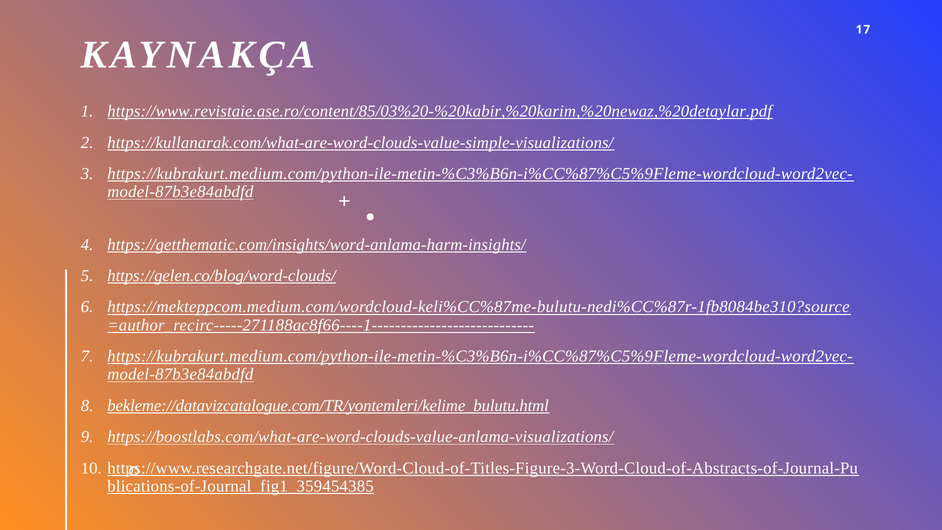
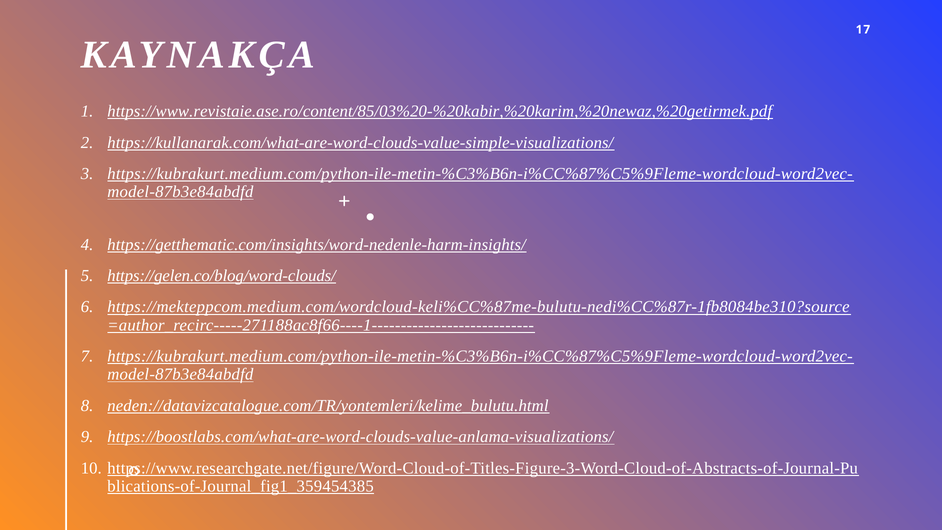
https://www.revistaie.ase.ro/content/85/03%20-%20kabir,%20karim,%20newaz,%20detaylar.pdf: https://www.revistaie.ase.ro/content/85/03%20-%20kabir,%20karim,%20newaz,%20detaylar.pdf -> https://www.revistaie.ase.ro/content/85/03%20-%20kabir,%20karim,%20newaz,%20getirmek.pdf
https://getthematic.com/insights/word-anlama-harm-insights/: https://getthematic.com/insights/word-anlama-harm-insights/ -> https://getthematic.com/insights/word-nedenle-harm-insights/
bekleme://datavizcatalogue.com/TR/yontemleri/kelime_bulutu.html: bekleme://datavizcatalogue.com/TR/yontemleri/kelime_bulutu.html -> neden://datavizcatalogue.com/TR/yontemleri/kelime_bulutu.html
